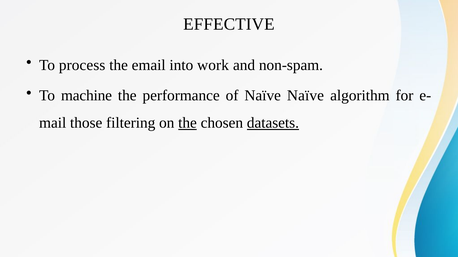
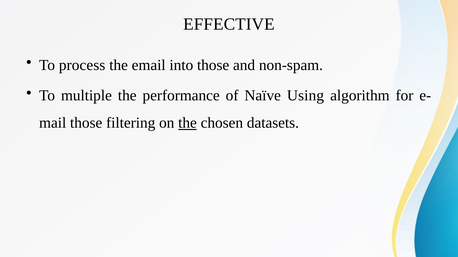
into work: work -> those
machine: machine -> multiple
Naïve Naïve: Naïve -> Using
datasets underline: present -> none
